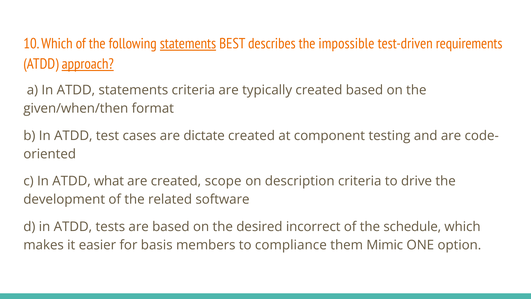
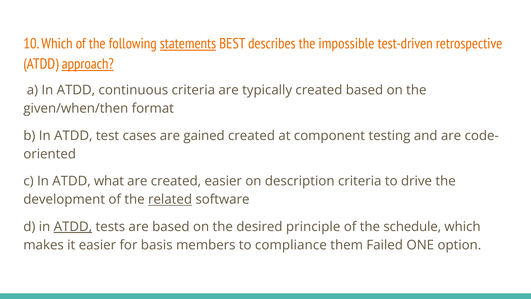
requirements: requirements -> retrospective
ATDD statements: statements -> continuous
dictate: dictate -> gained
created scope: scope -> easier
related underline: none -> present
ATDD at (73, 227) underline: none -> present
incorrect: incorrect -> principle
Mimic: Mimic -> Failed
